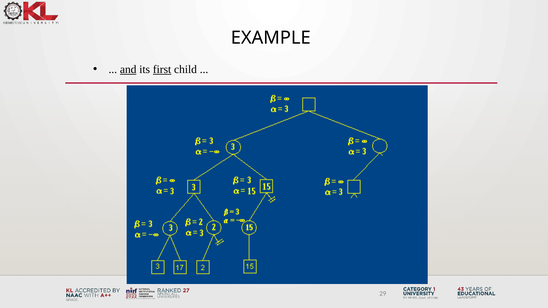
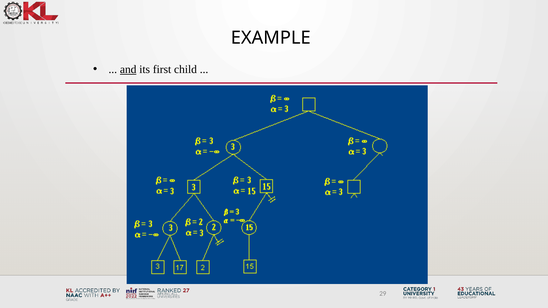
first underline: present -> none
